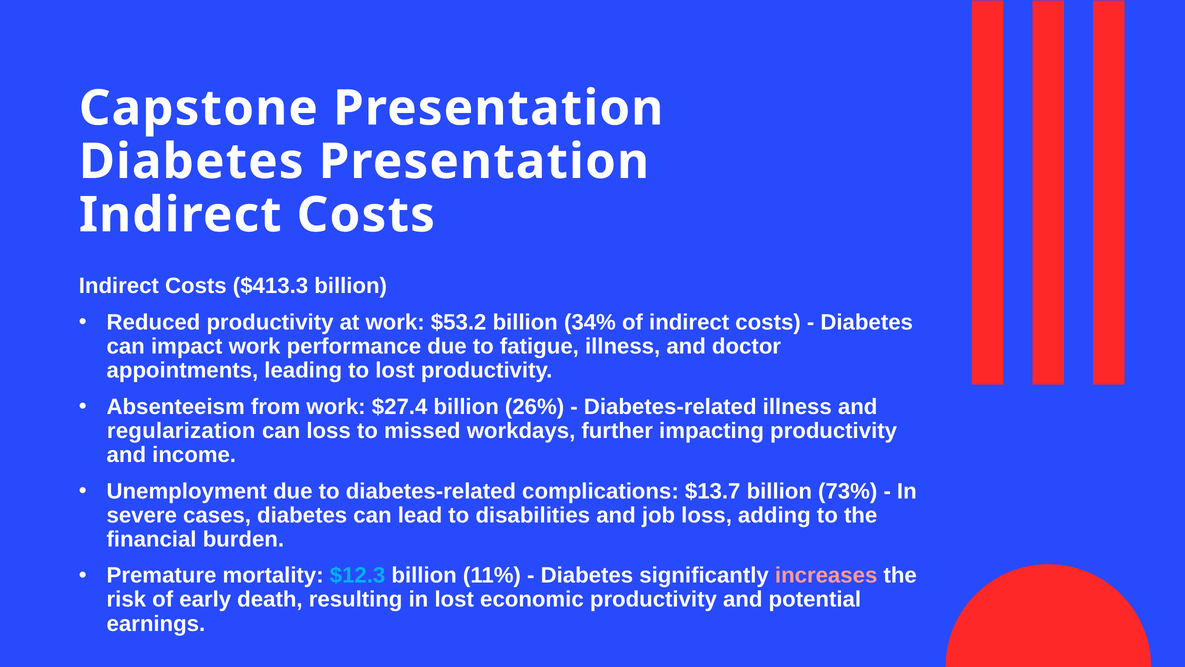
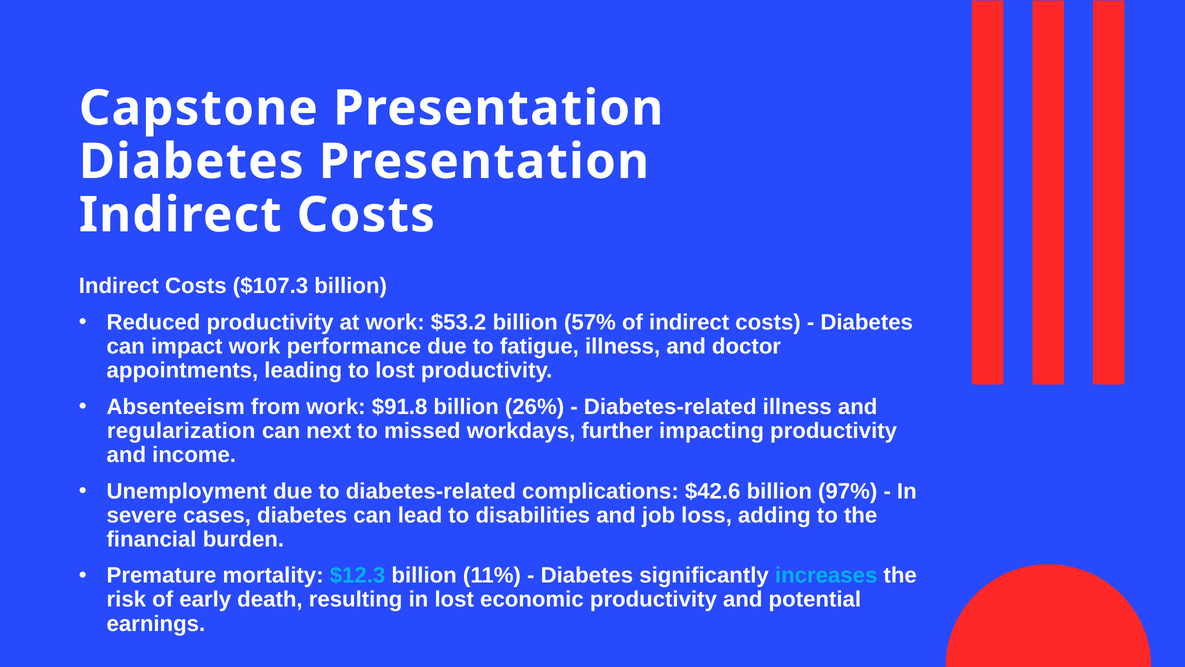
$413.3: $413.3 -> $107.3
34%: 34% -> 57%
$27.4: $27.4 -> $91.8
can loss: loss -> next
$13.7: $13.7 -> $42.6
73%: 73% -> 97%
increases colour: pink -> light blue
